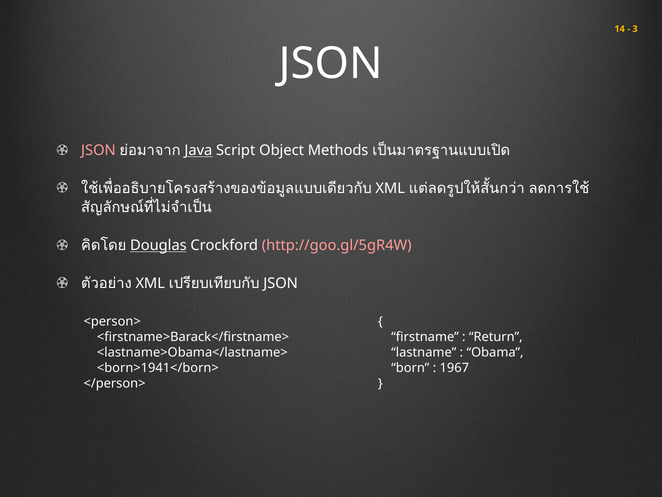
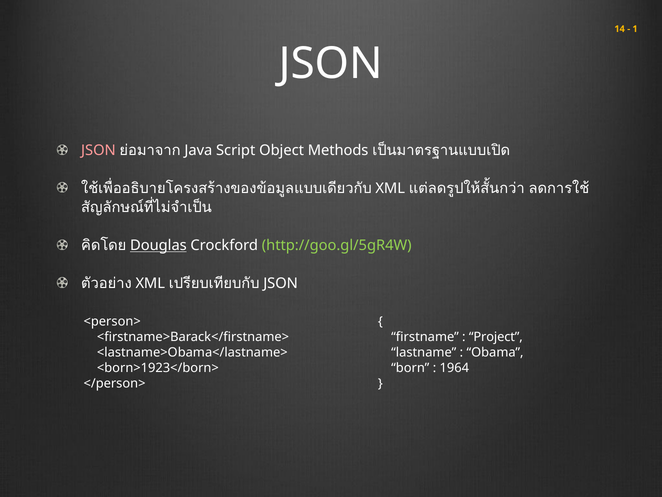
3: 3 -> 1
Java underline: present -> none
http://goo.gl/5gR4W colour: pink -> light green
Return: Return -> Project
1967: 1967 -> 1964
<born>1941</born>: <born>1941</born> -> <born>1923</born>
